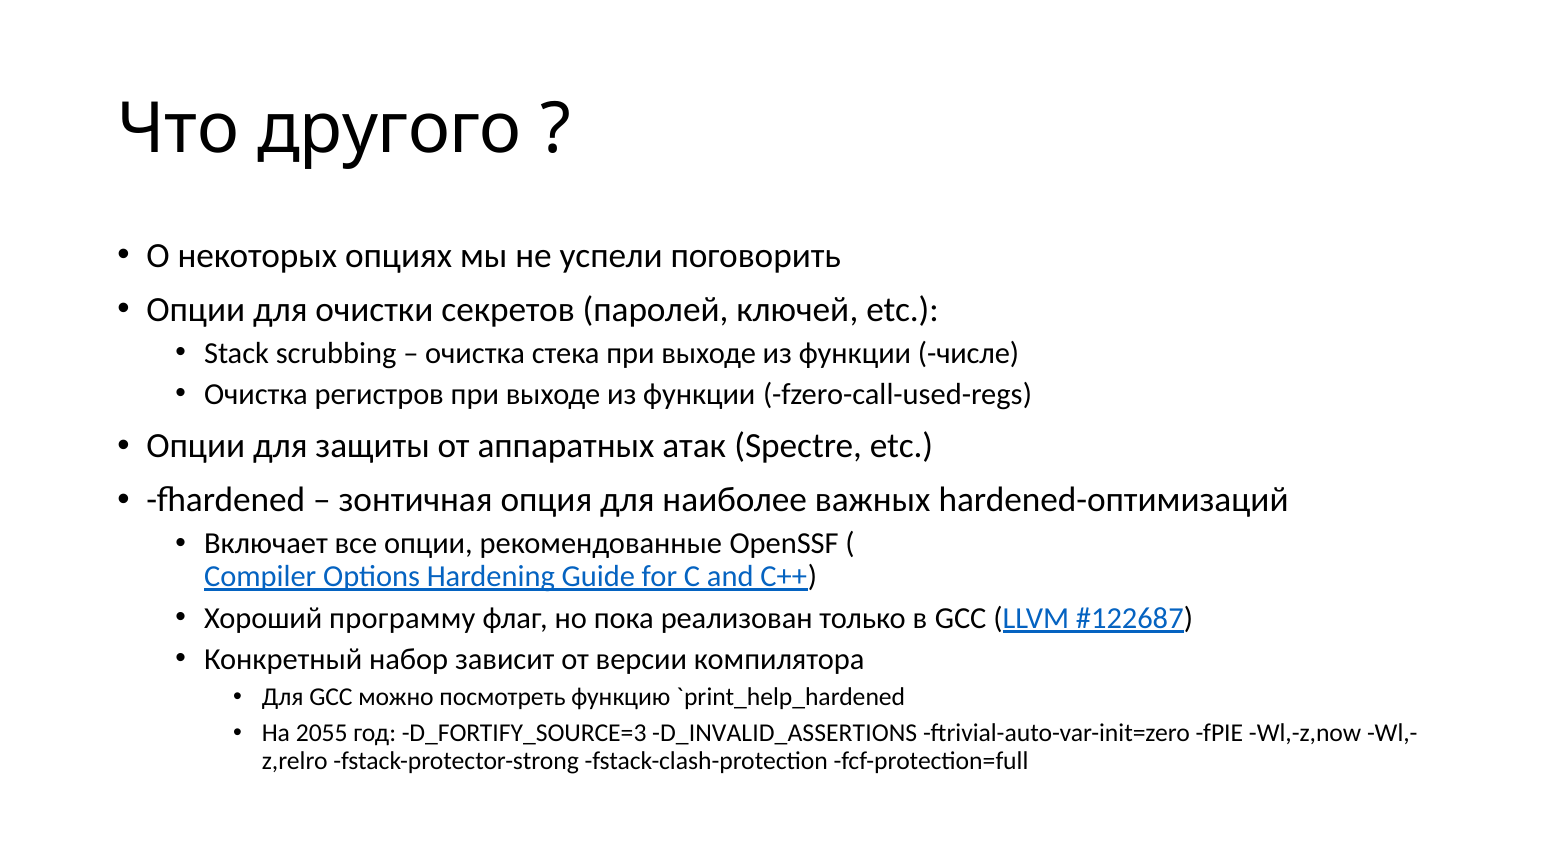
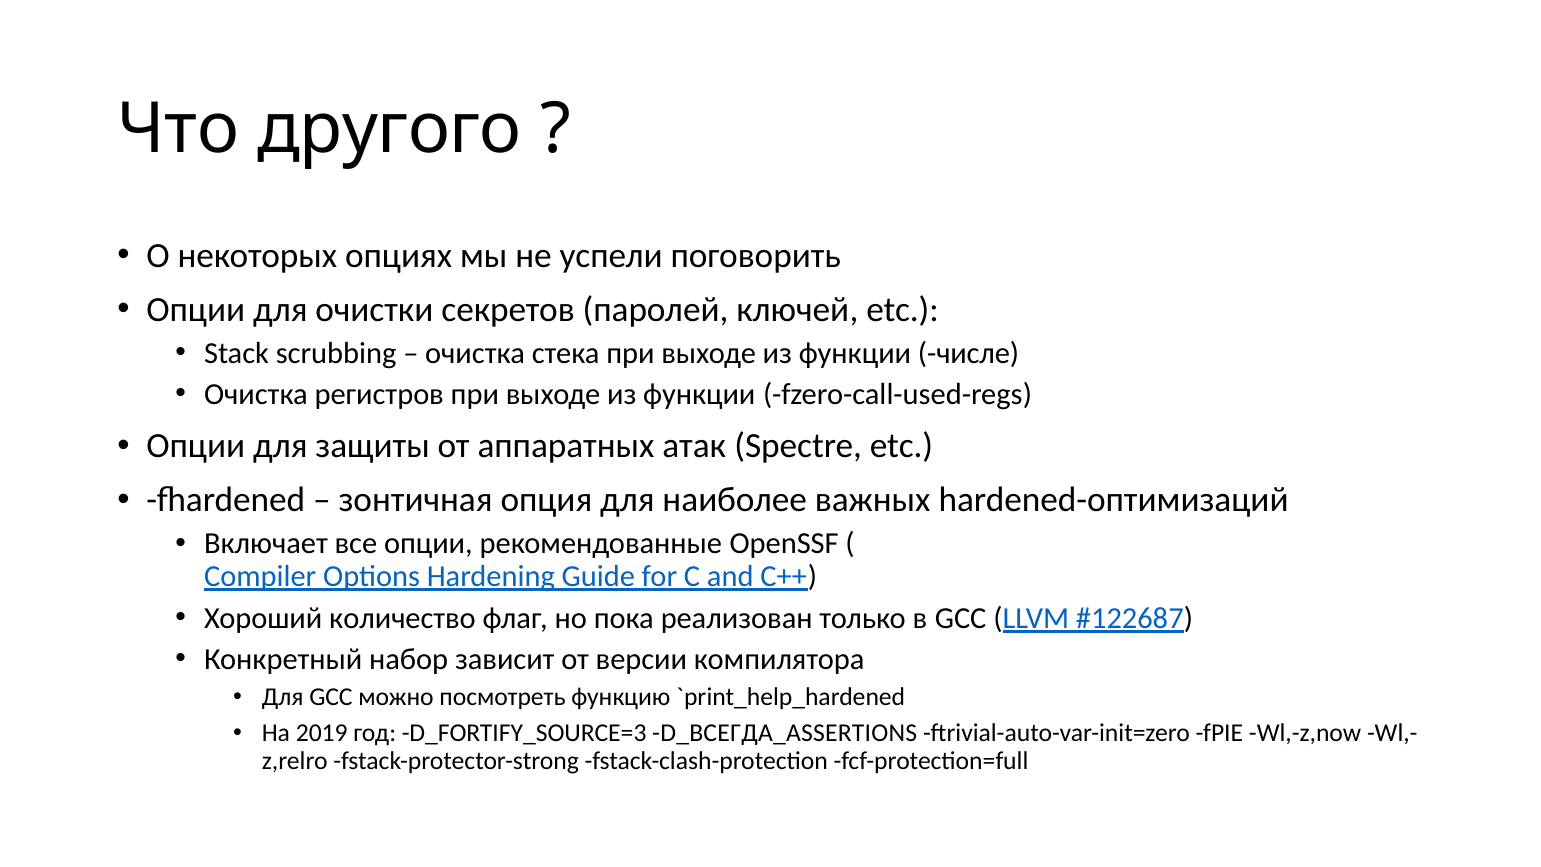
программу: программу -> количество
2055: 2055 -> 2019
D_INVALID_ASSERTIONS: D_INVALID_ASSERTIONS -> D_ВСЕГДА_ASSERTIONS
